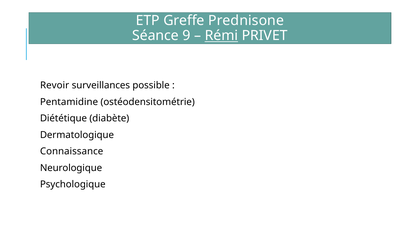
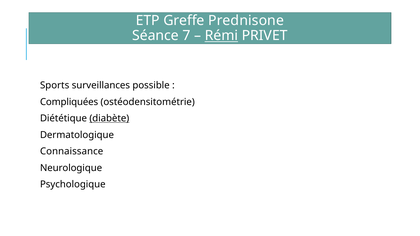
9: 9 -> 7
Revoir: Revoir -> Sports
Pentamidine: Pentamidine -> Compliquées
diabète underline: none -> present
